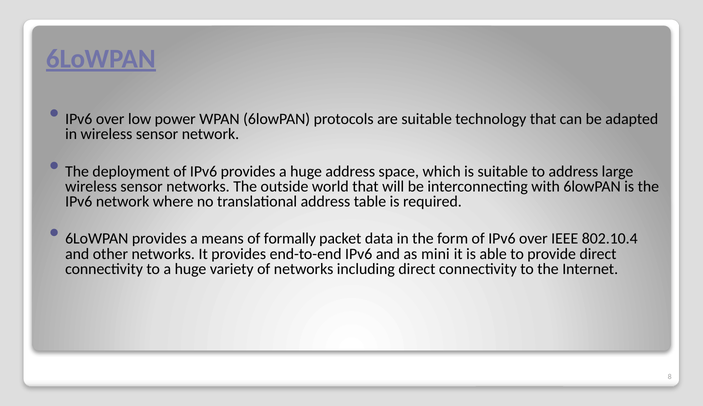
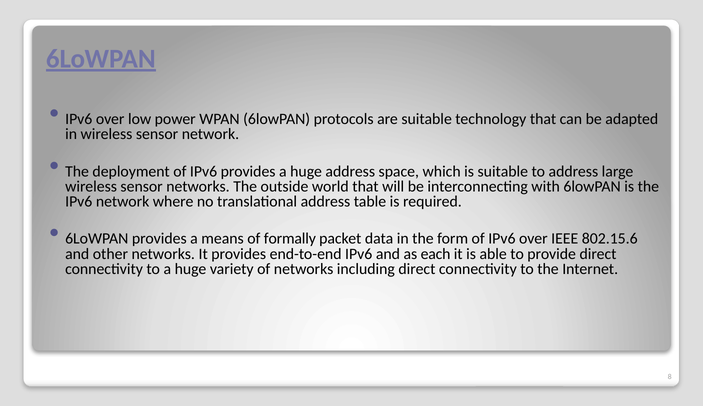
802.10.4: 802.10.4 -> 802.15.6
mini: mini -> each
